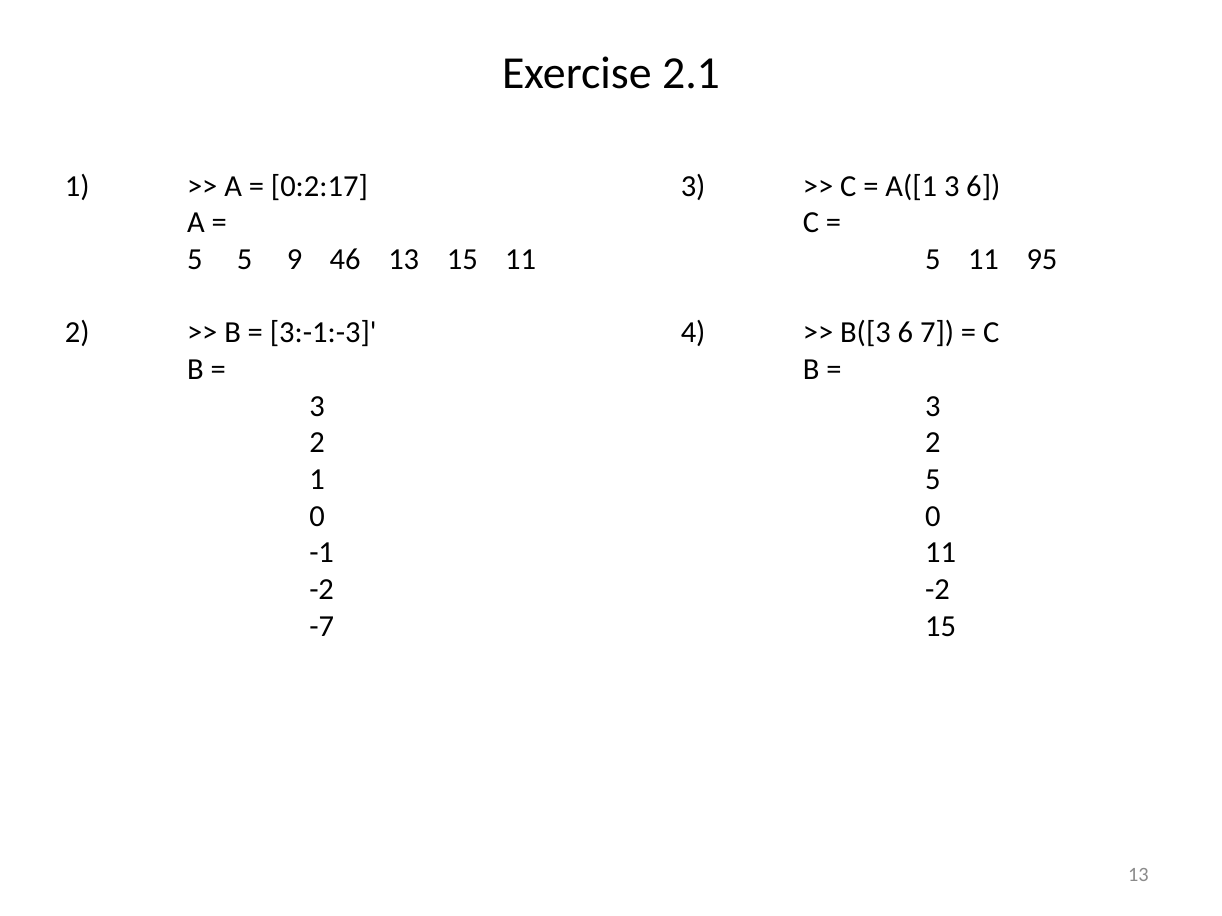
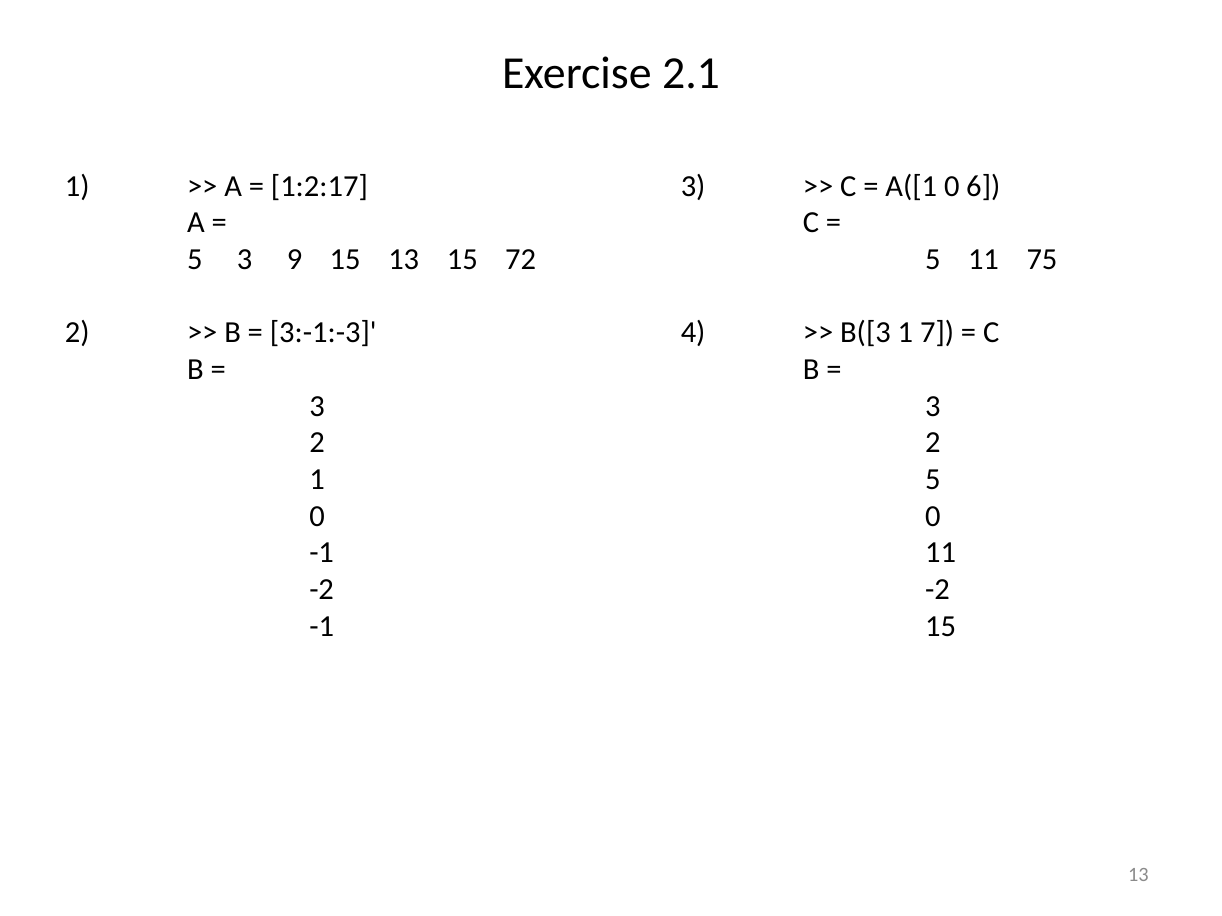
0:2:17: 0:2:17 -> 1:2:17
A([1 3: 3 -> 0
5 5: 5 -> 3
9 46: 46 -> 15
15 11: 11 -> 72
95: 95 -> 75
B([3 6: 6 -> 1
-7 at (322, 626): -7 -> -1
